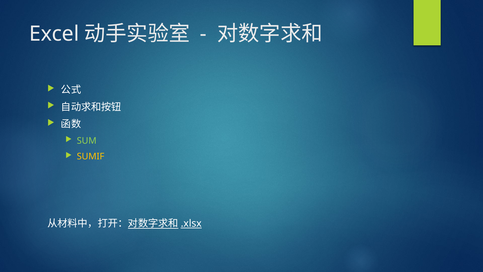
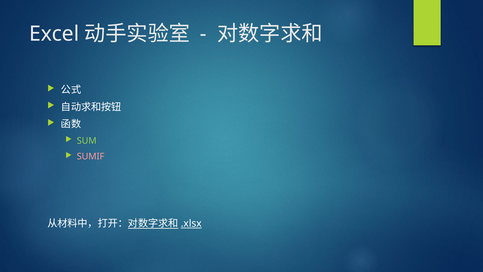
SUMIF colour: yellow -> pink
